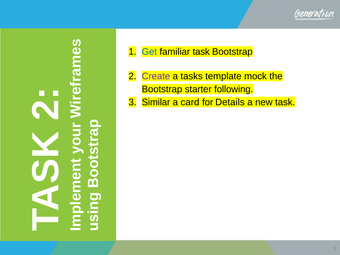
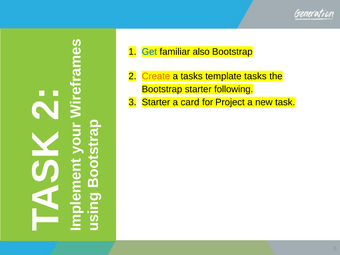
familiar task: task -> also
Create colour: purple -> orange
template mock: mock -> tasks
Similar at (156, 102): Similar -> Starter
Details: Details -> Project
